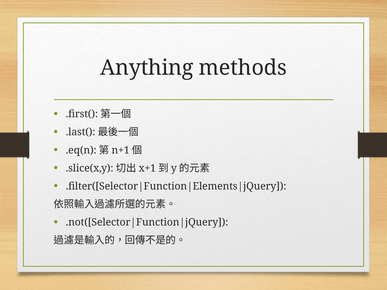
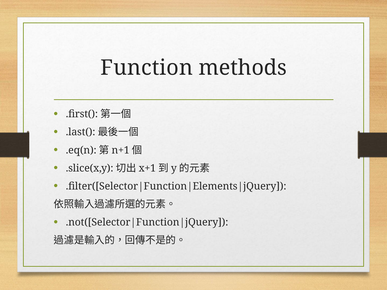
Anything: Anything -> Function
